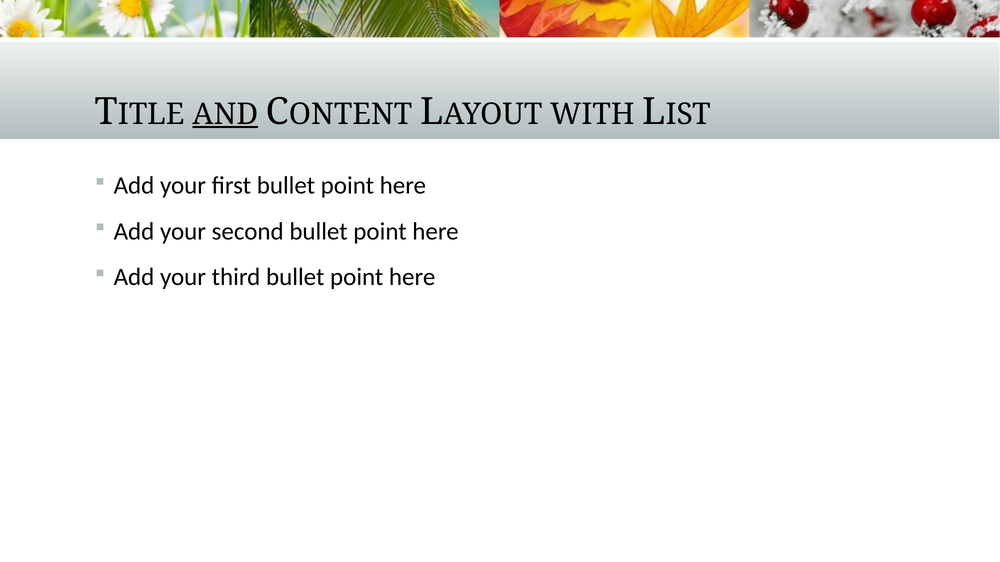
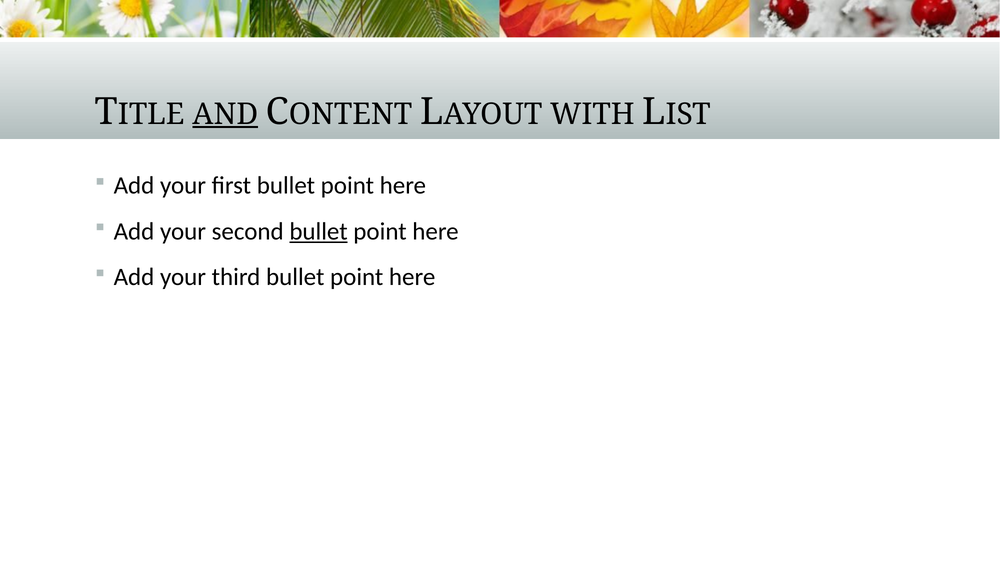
bullet at (319, 232) underline: none -> present
